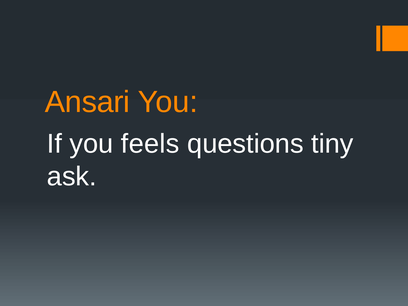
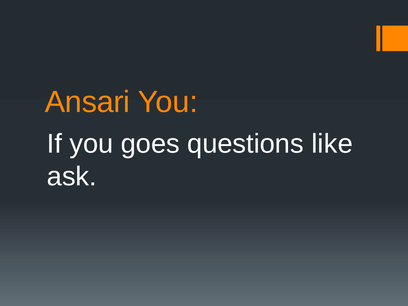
feels: feels -> goes
tiny: tiny -> like
